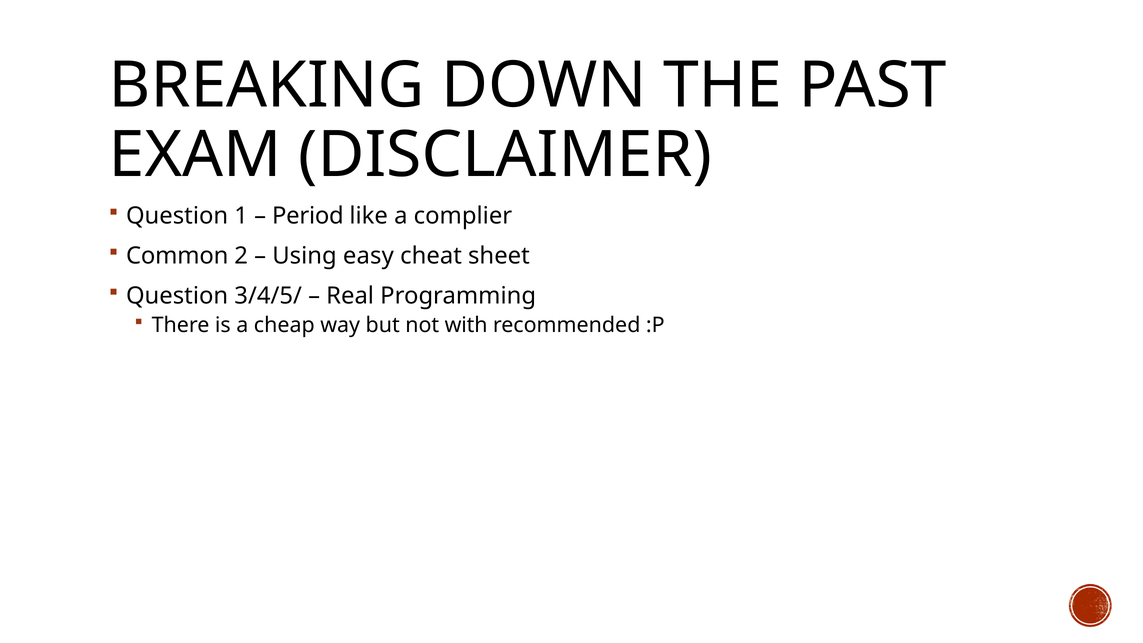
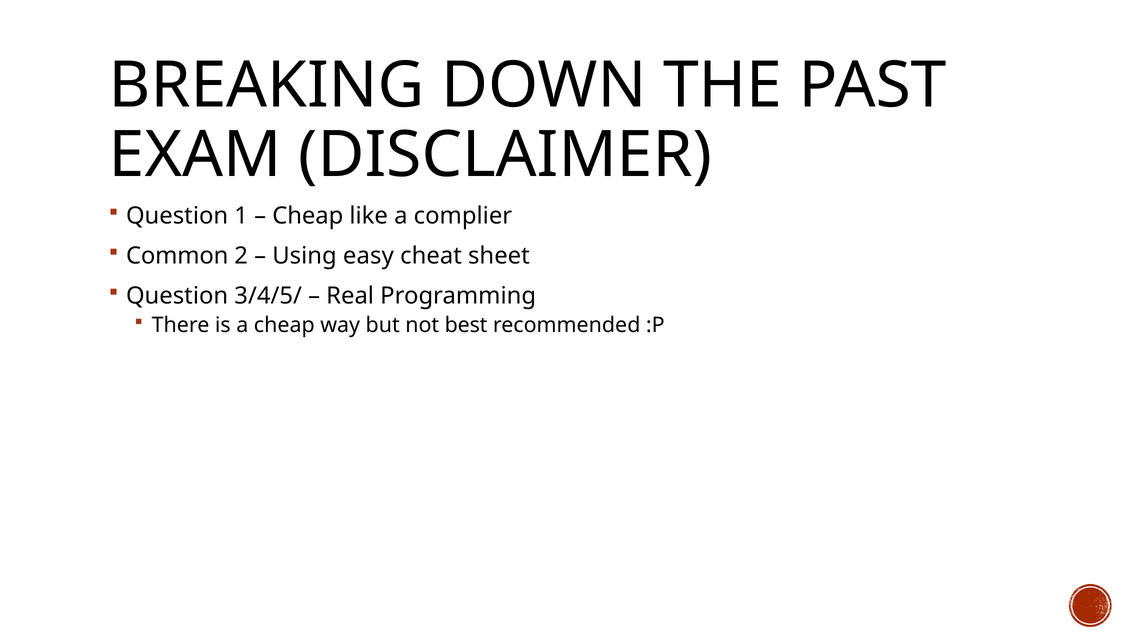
Period at (308, 216): Period -> Cheap
with: with -> best
